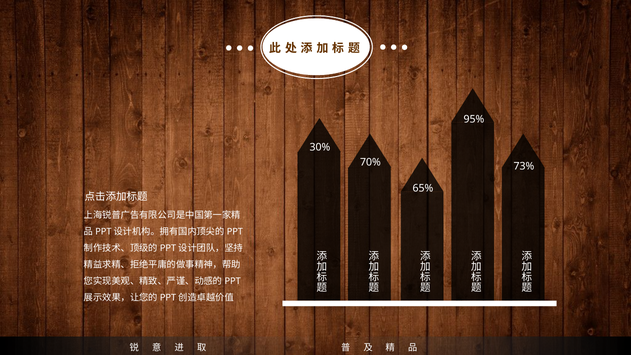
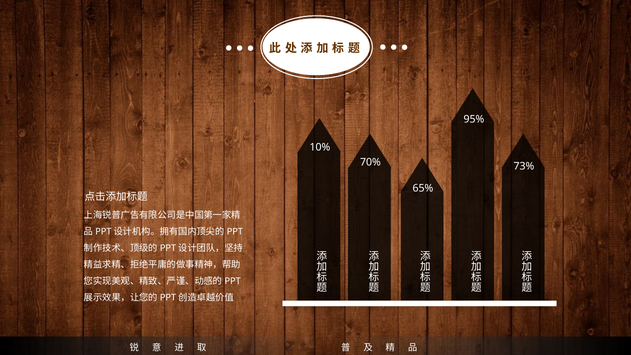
30%: 30% -> 10%
